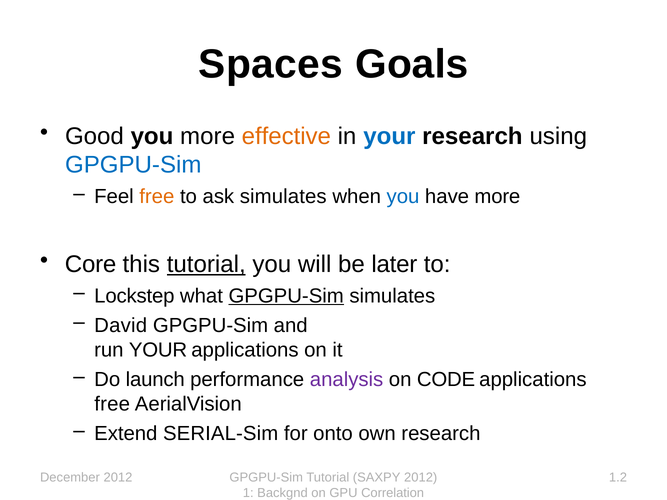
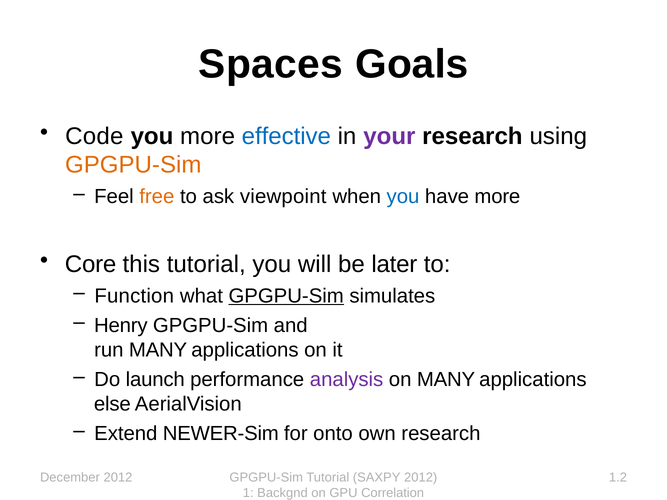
Good: Good -> Code
effective colour: orange -> blue
your at (389, 136) colour: blue -> purple
GPGPU-Sim at (133, 165) colour: blue -> orange
ask simulates: simulates -> viewpoint
tutorial at (206, 264) underline: present -> none
Lockstep: Lockstep -> Function
David: David -> Henry
run YOUR: YOUR -> MANY
on CODE: CODE -> MANY
free at (112, 404): free -> else
SERIAL-Sim: SERIAL-Sim -> NEWER-Sim
